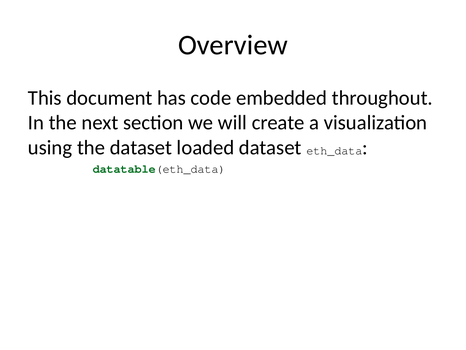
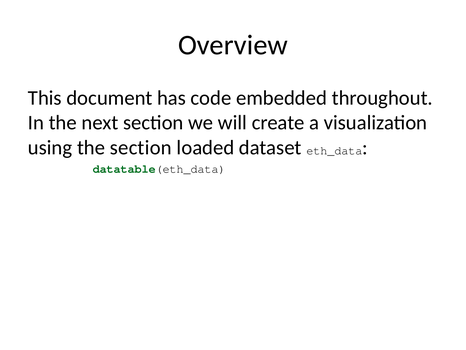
the dataset: dataset -> section
